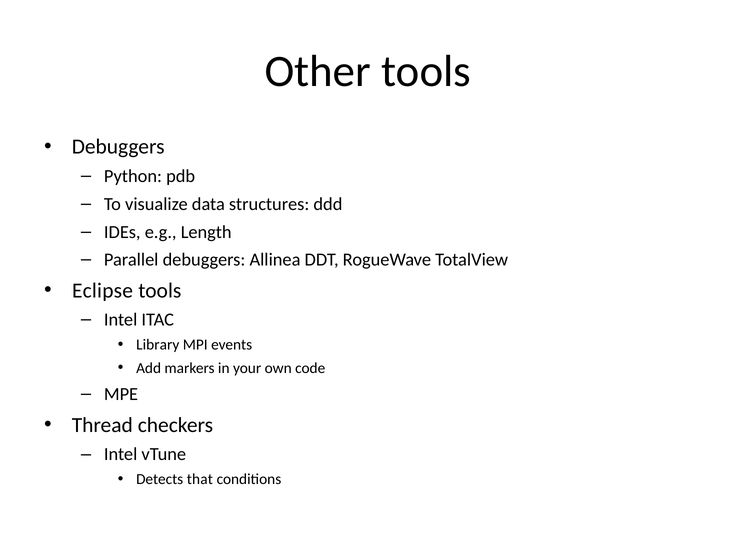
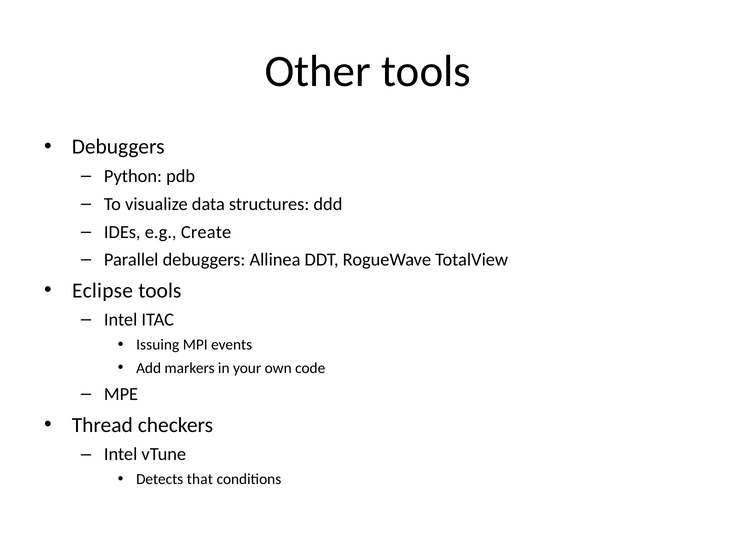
Length: Length -> Create
Library: Library -> Issuing
